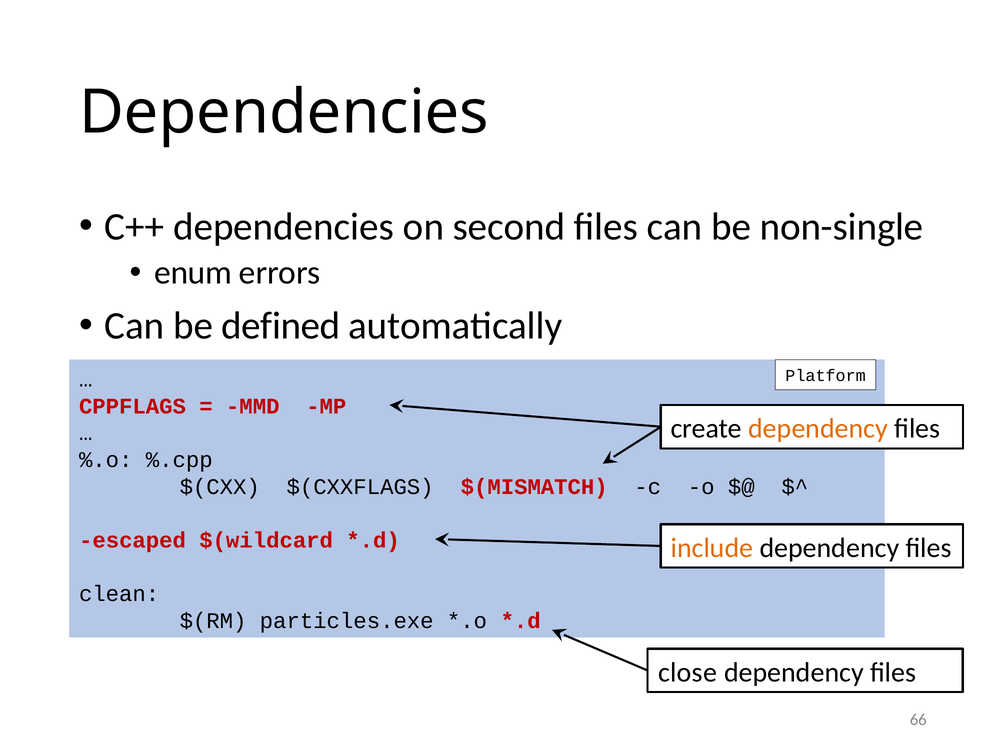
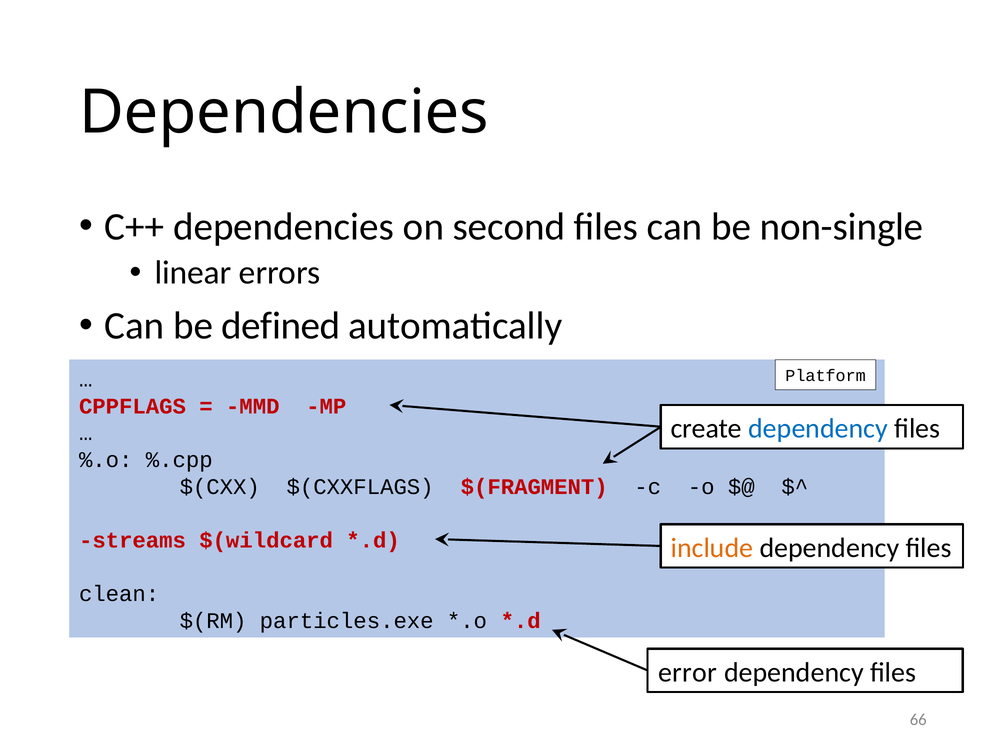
enum: enum -> linear
dependency at (818, 429) colour: orange -> blue
$(MISMATCH: $(MISMATCH -> $(FRAGMENT
escaped: escaped -> streams
close: close -> error
